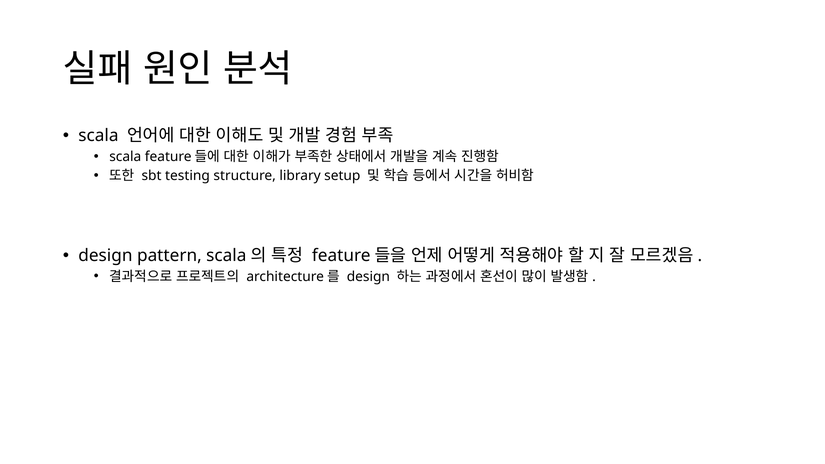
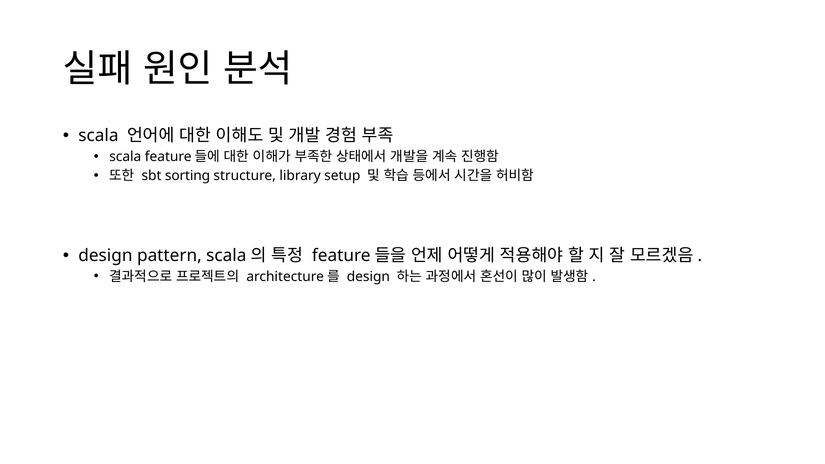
testing: testing -> sorting
